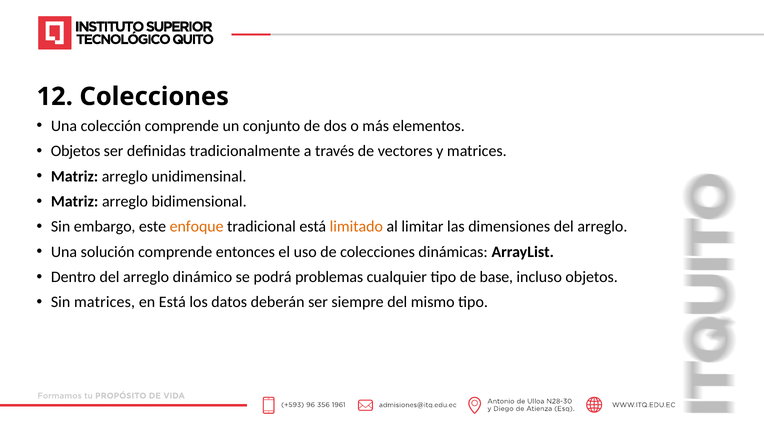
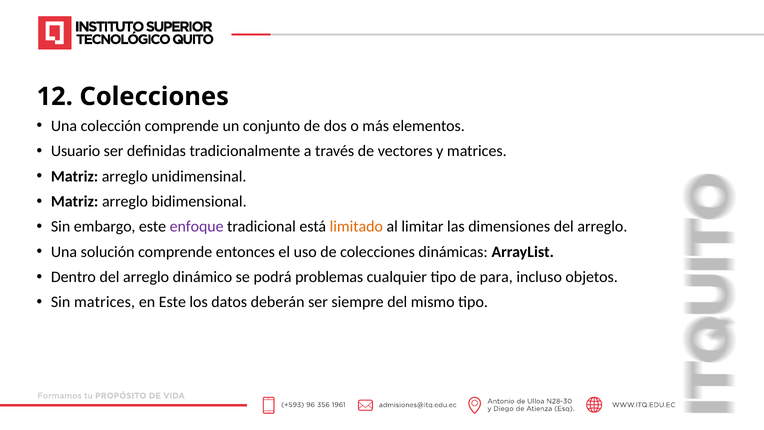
Objetos at (76, 151): Objetos -> Usuario
enfoque colour: orange -> purple
base: base -> para
en Está: Está -> Este
